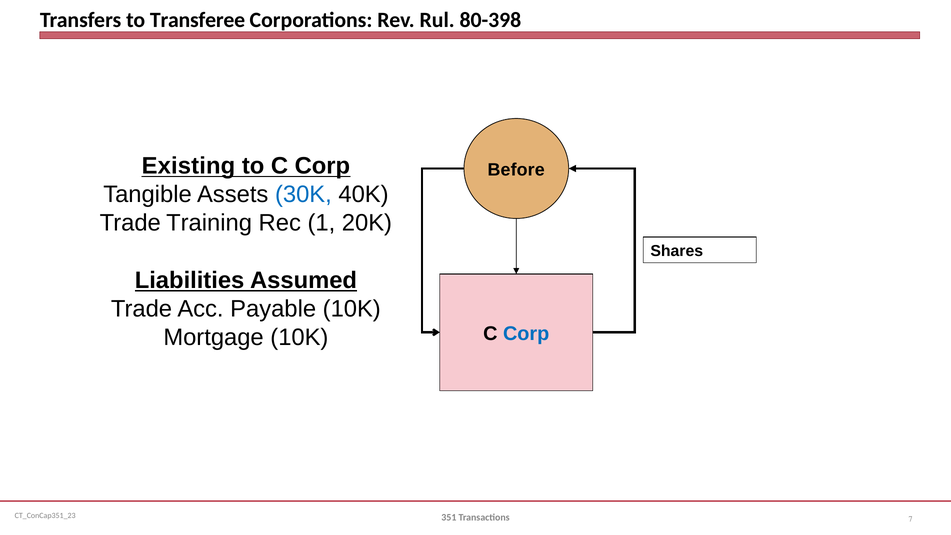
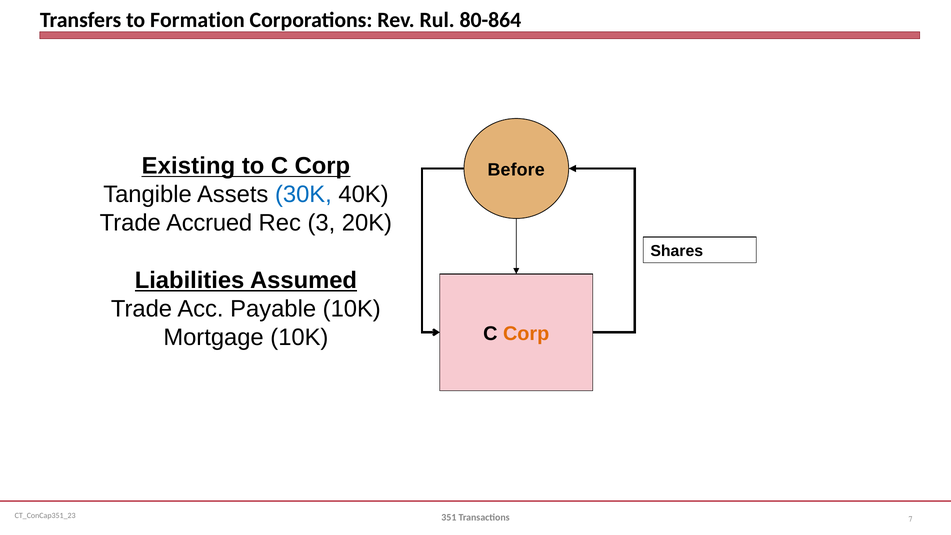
Transferee: Transferee -> Formation
80-398: 80-398 -> 80-864
Training: Training -> Accrued
1: 1 -> 3
Corp at (526, 334) colour: blue -> orange
